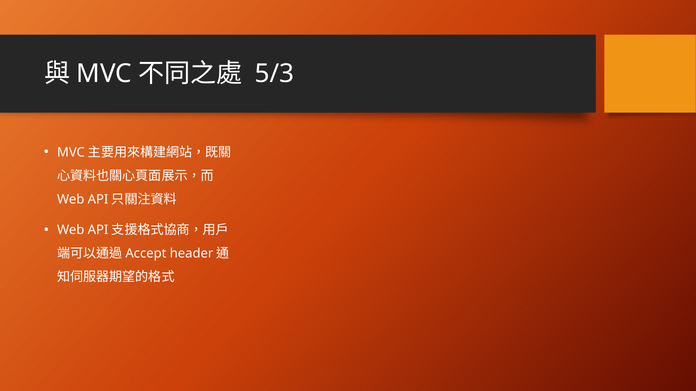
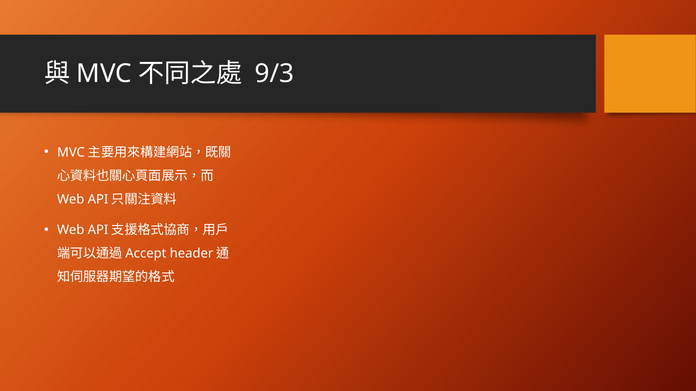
5/3: 5/3 -> 9/3
